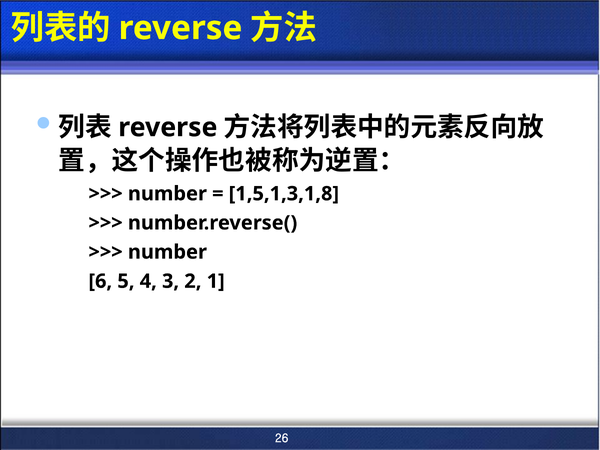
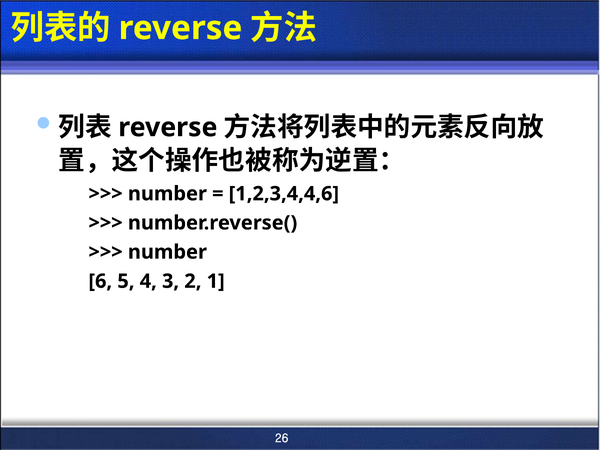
1,5,1,3,1,8: 1,5,1,3,1,8 -> 1,2,3,4,4,6
